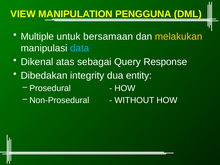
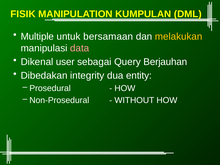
VIEW: VIEW -> FISIK
PENGGUNA: PENGGUNA -> KUMPULAN
data colour: light blue -> pink
atas: atas -> user
Response: Response -> Berjauhan
